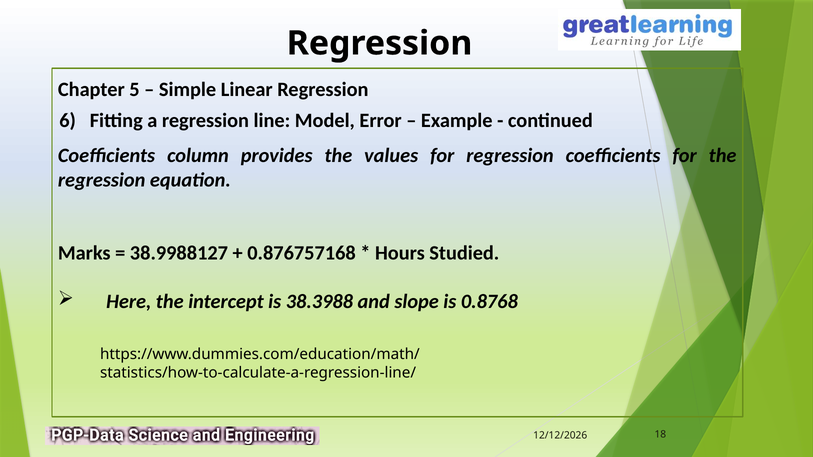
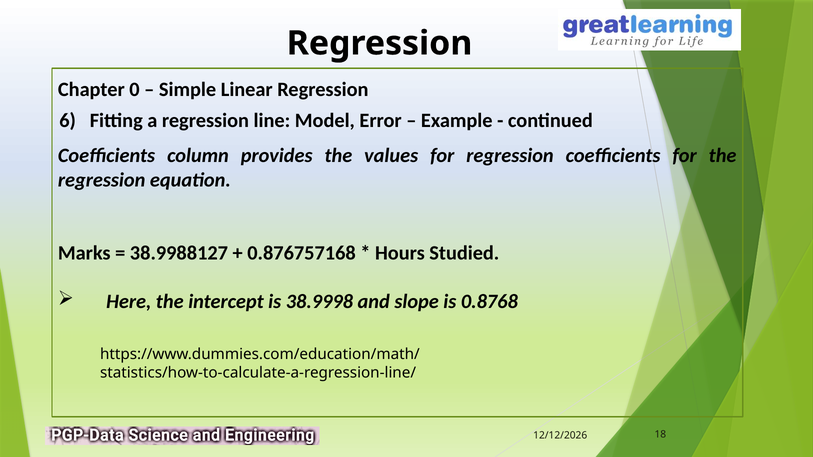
5: 5 -> 0
38.3988: 38.3988 -> 38.9998
